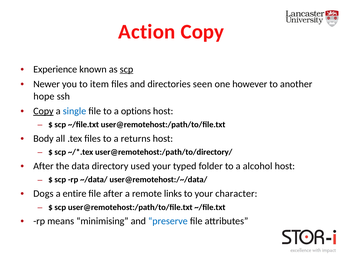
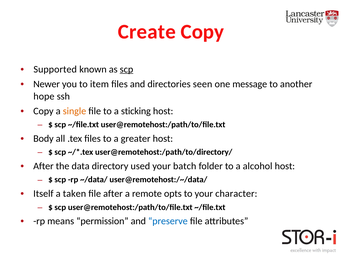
Action: Action -> Create
Experience: Experience -> Supported
however: however -> message
Copy at (43, 111) underline: present -> none
single colour: blue -> orange
options: options -> sticking
returns: returns -> greater
typed: typed -> batch
Dogs: Dogs -> Itself
entire: entire -> taken
links: links -> opts
minimising: minimising -> permission
